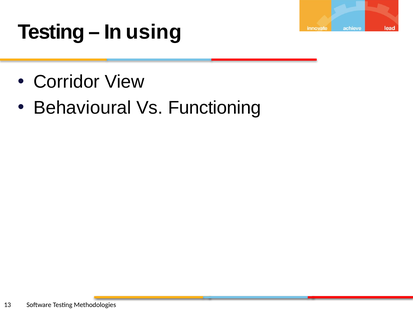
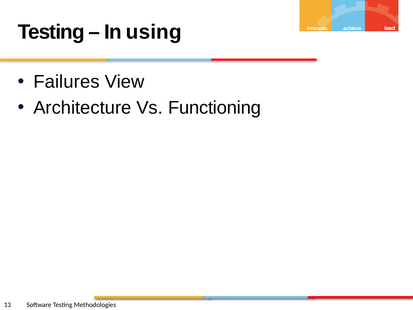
Corridor: Corridor -> Failures
Behavioural: Behavioural -> Architecture
